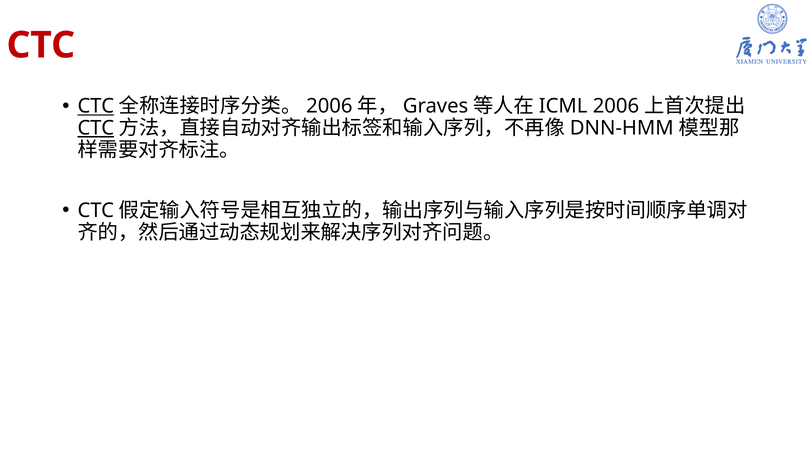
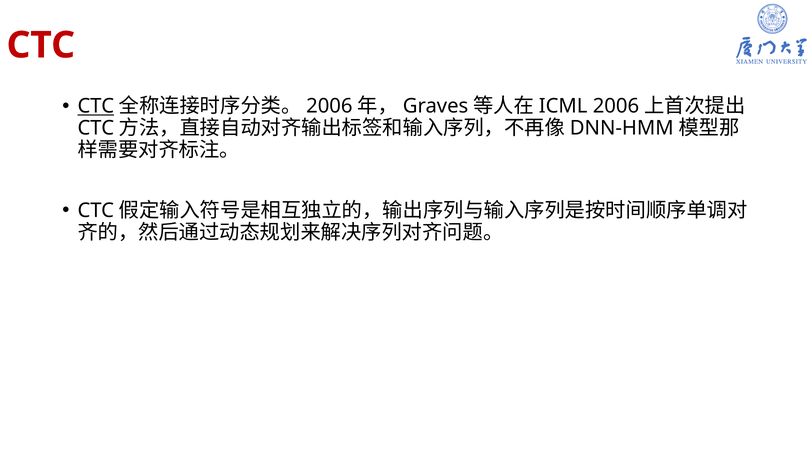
CTC at (96, 128) underline: present -> none
